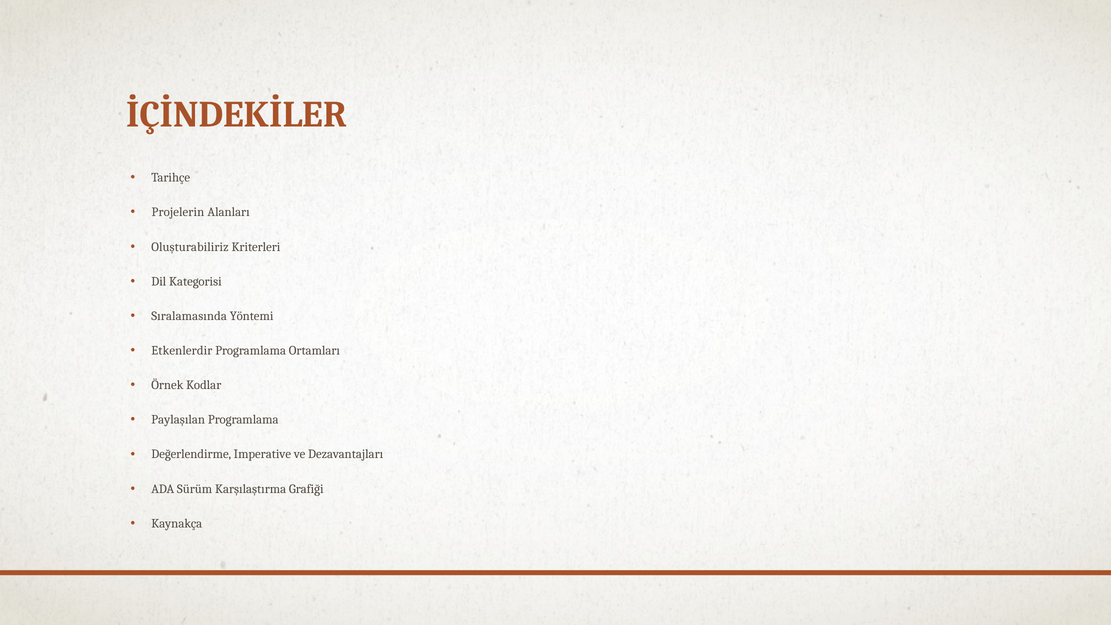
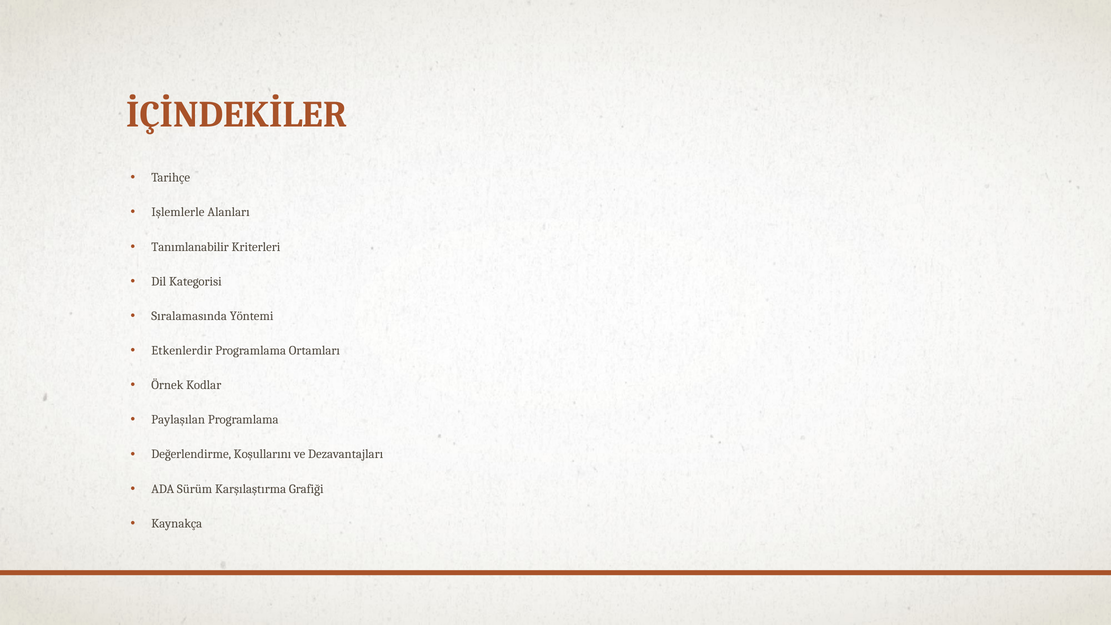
Projelerin: Projelerin -> Işlemlerle
Oluşturabiliriz: Oluşturabiliriz -> Tanımlanabilir
Imperative: Imperative -> Koşullarını
